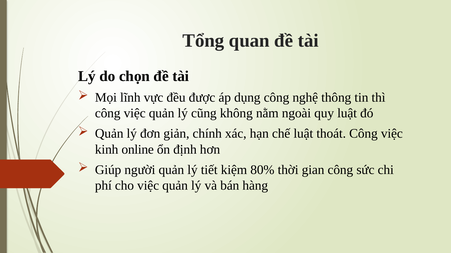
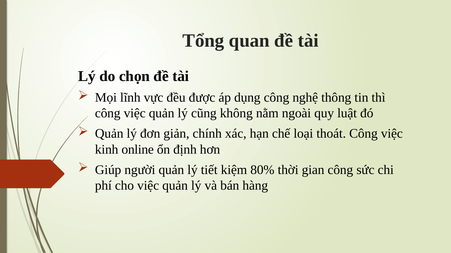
chế luật: luật -> loại
